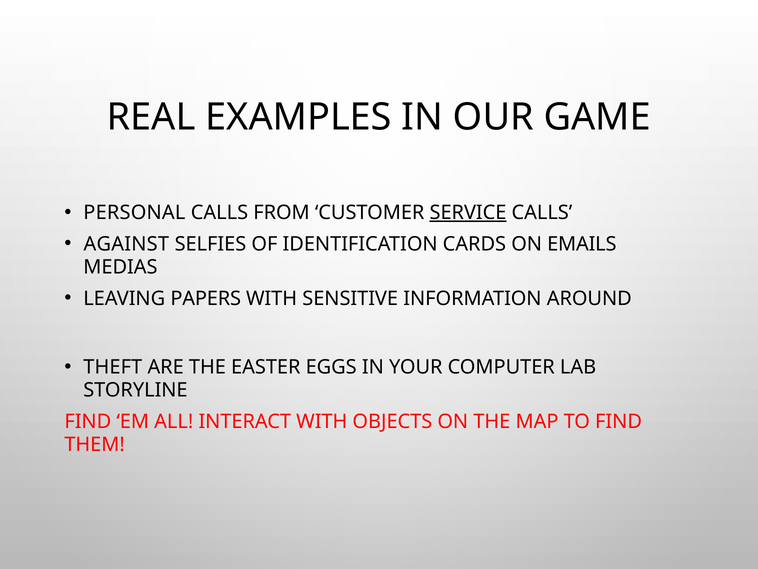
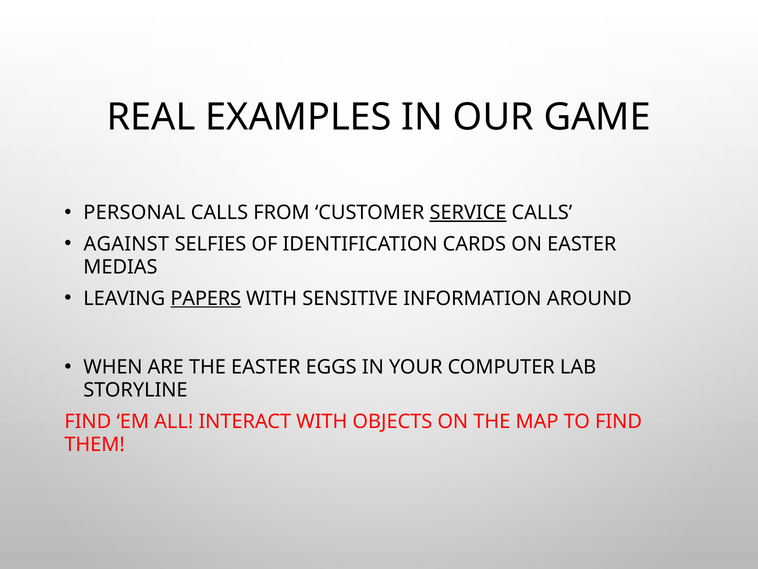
ON EMAILS: EMAILS -> EASTER
PAPERS underline: none -> present
THEFT: THEFT -> WHEN
